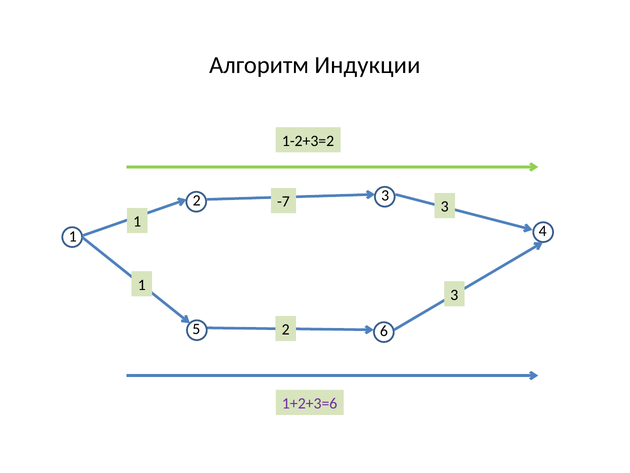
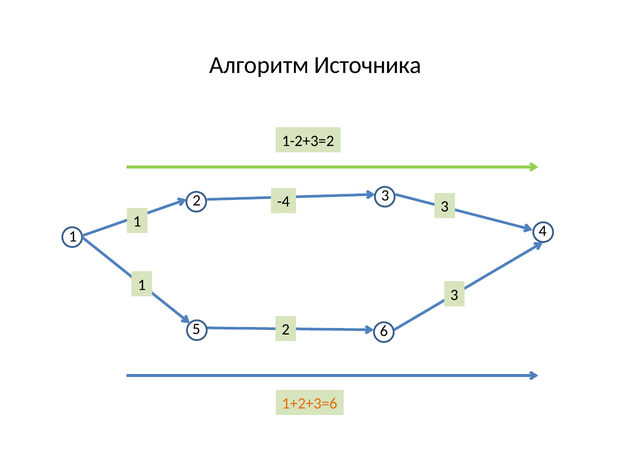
Индукции: Индукции -> Источника
-7: -7 -> -4
1+2+3=6 colour: purple -> orange
